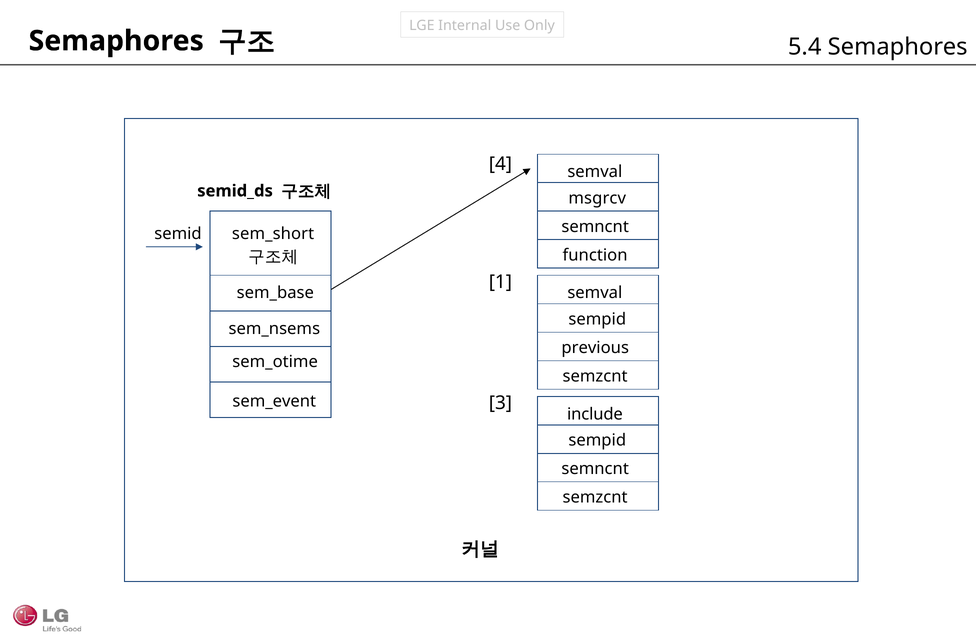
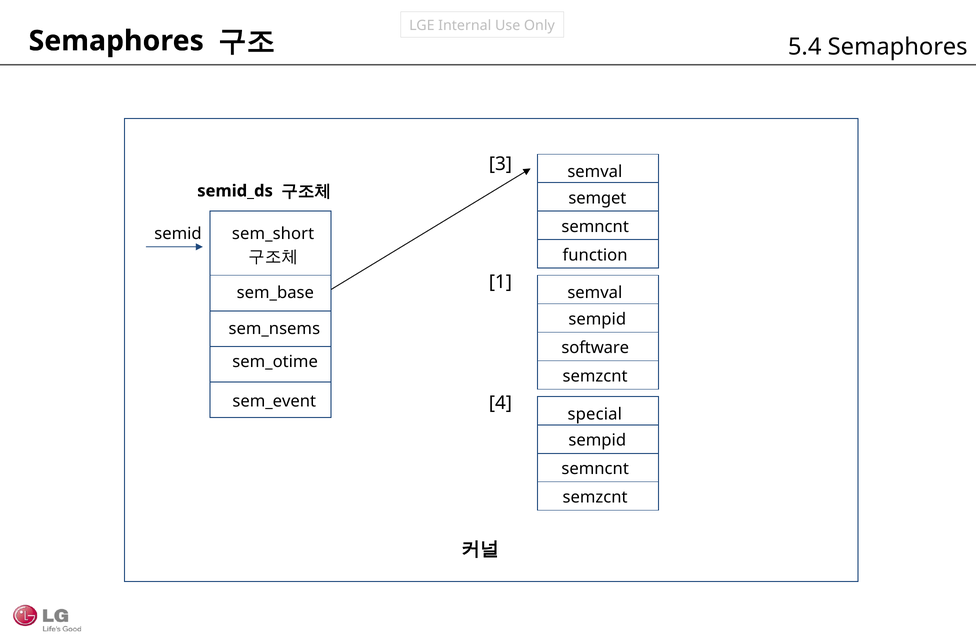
4: 4 -> 3
msgrcv: msgrcv -> semget
previous: previous -> software
3: 3 -> 4
include: include -> special
